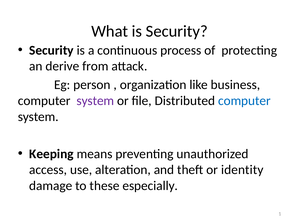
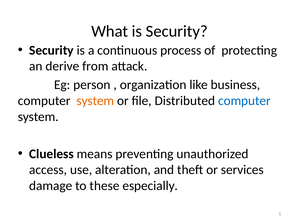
system at (95, 101) colour: purple -> orange
Keeping: Keeping -> Clueless
identity: identity -> services
